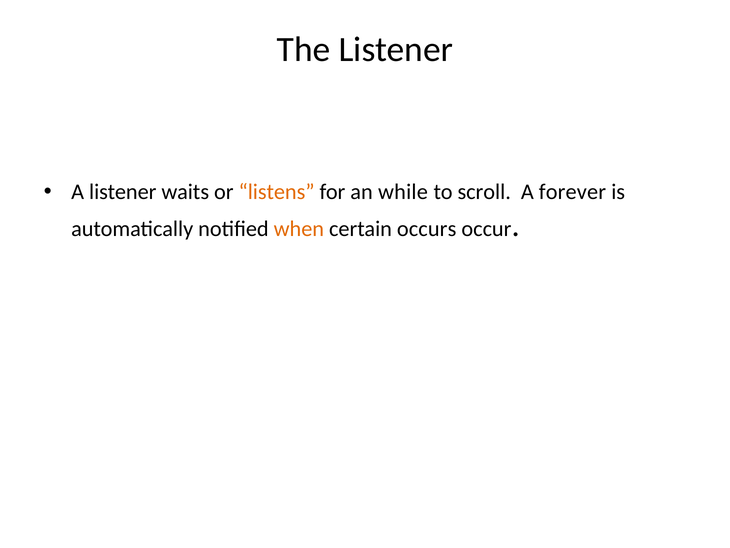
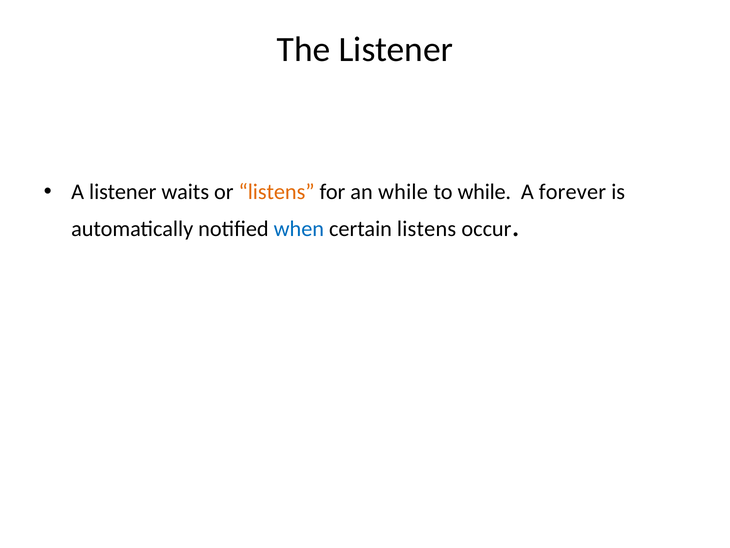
to scroll: scroll -> while
when colour: orange -> blue
certain occurs: occurs -> listens
